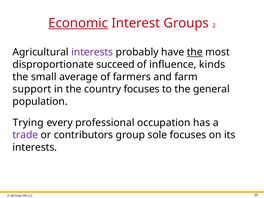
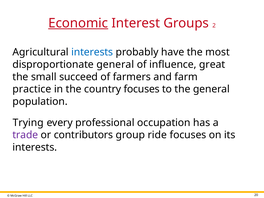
interests at (92, 52) colour: purple -> blue
the at (195, 52) underline: present -> none
disproportionate succeed: succeed -> general
kinds: kinds -> great
average: average -> succeed
support: support -> practice
sole: sole -> ride
